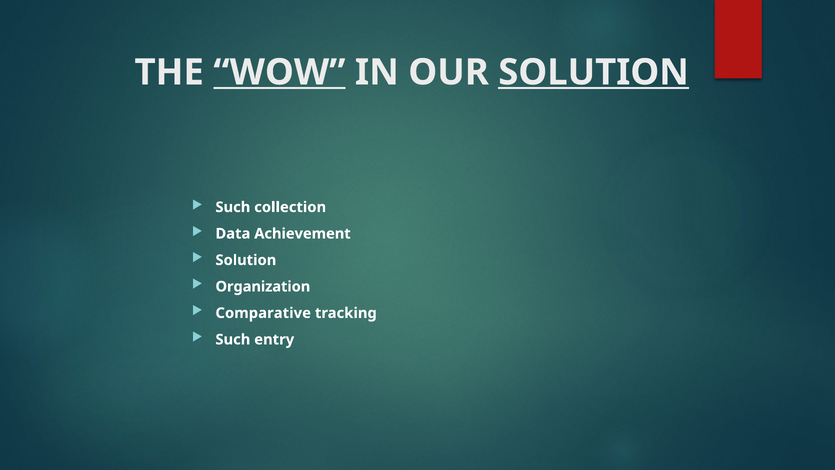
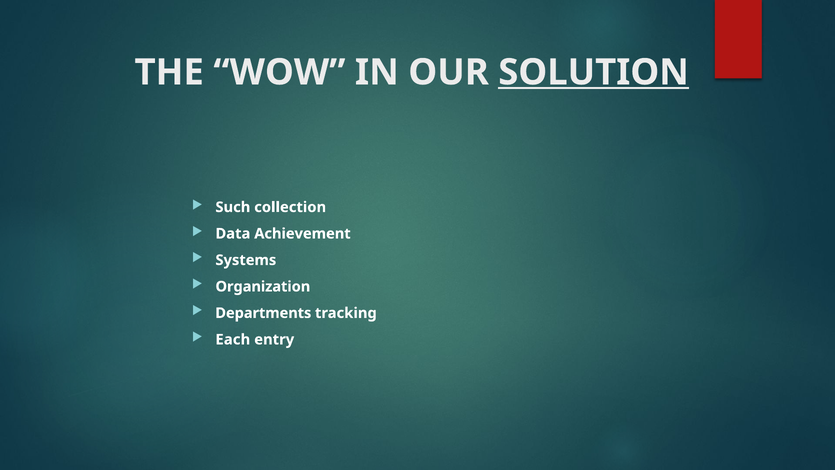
WOW underline: present -> none
Solution at (246, 260): Solution -> Systems
Comparative: Comparative -> Departments
Such at (233, 339): Such -> Each
